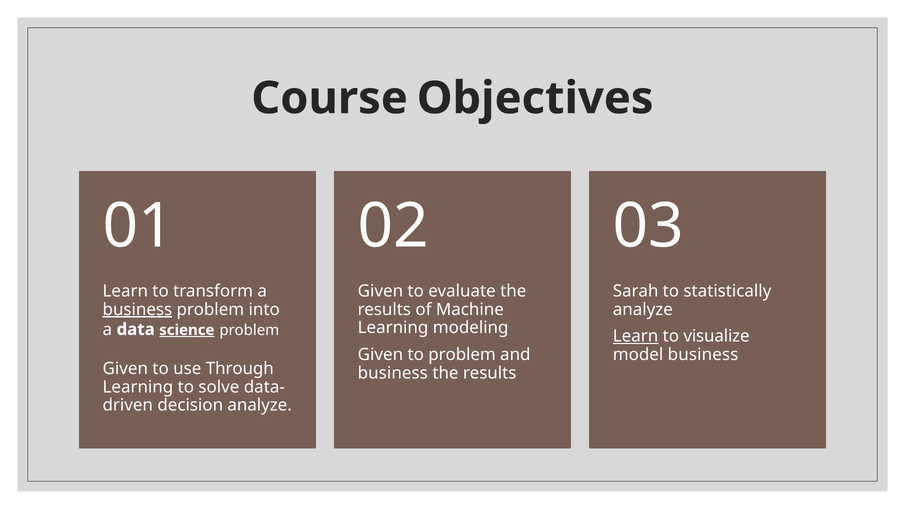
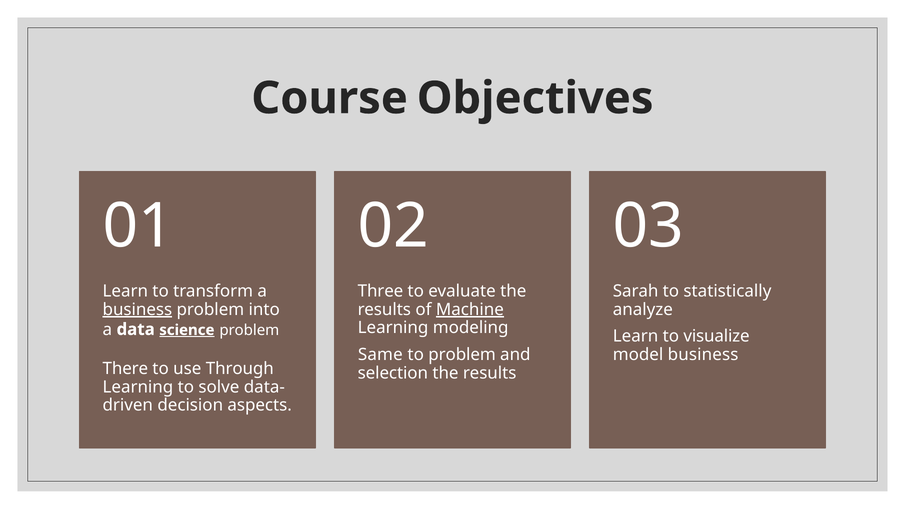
Given at (380, 291): Given -> Three
Machine underline: none -> present
Learn at (636, 336) underline: present -> none
Given at (380, 355): Given -> Same
Given at (125, 369): Given -> There
business at (393, 373): business -> selection
decision analyze: analyze -> aspects
